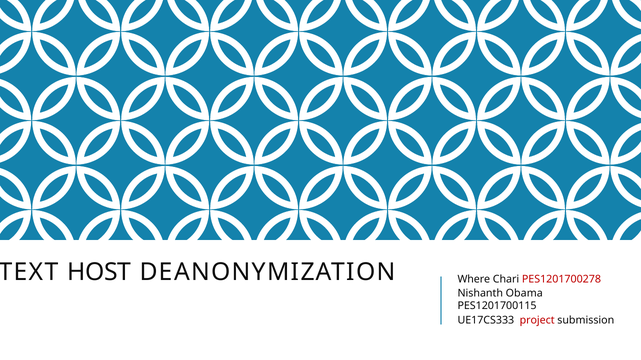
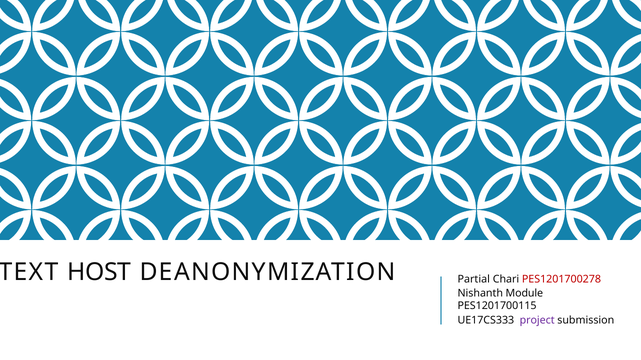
Where: Where -> Partial
Obama: Obama -> Module
project colour: red -> purple
